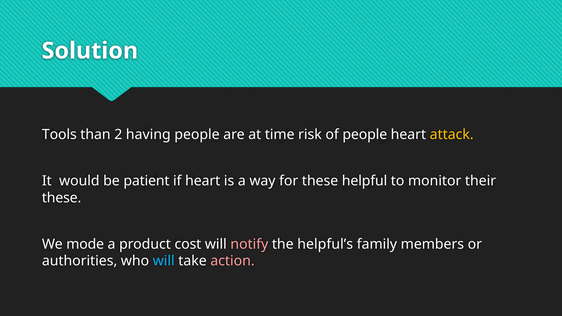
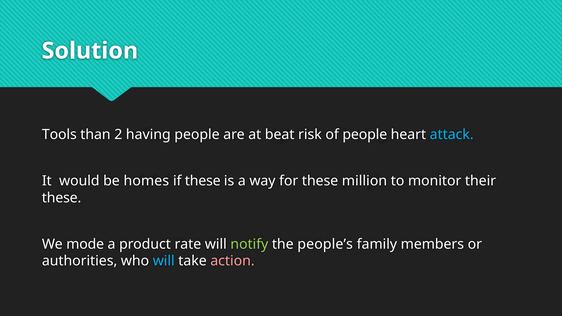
time: time -> beat
attack colour: yellow -> light blue
patient: patient -> homes
if heart: heart -> these
helpful: helpful -> million
cost: cost -> rate
notify colour: pink -> light green
helpful’s: helpful’s -> people’s
